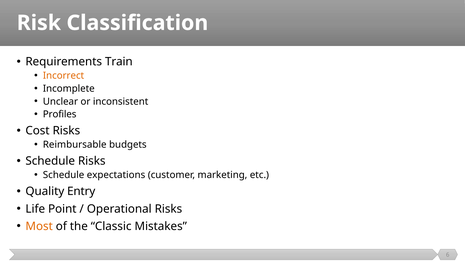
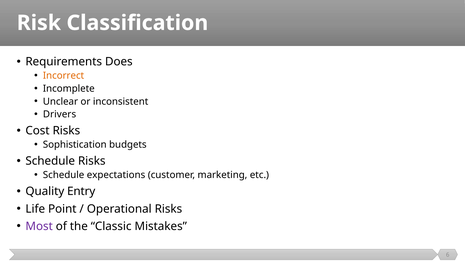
Train: Train -> Does
Profiles: Profiles -> Drivers
Reimbursable: Reimbursable -> Sophistication
Most colour: orange -> purple
